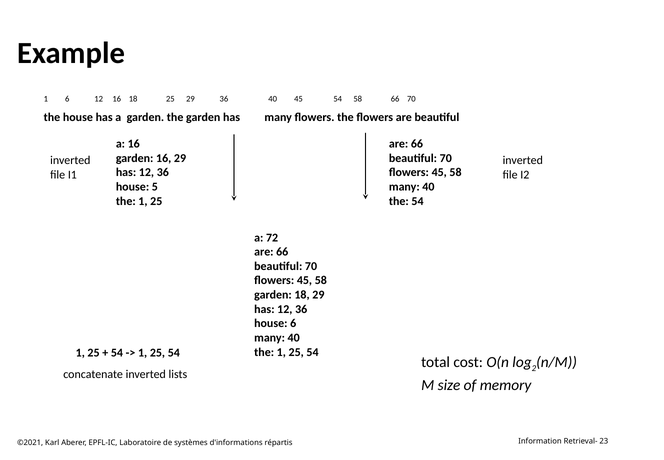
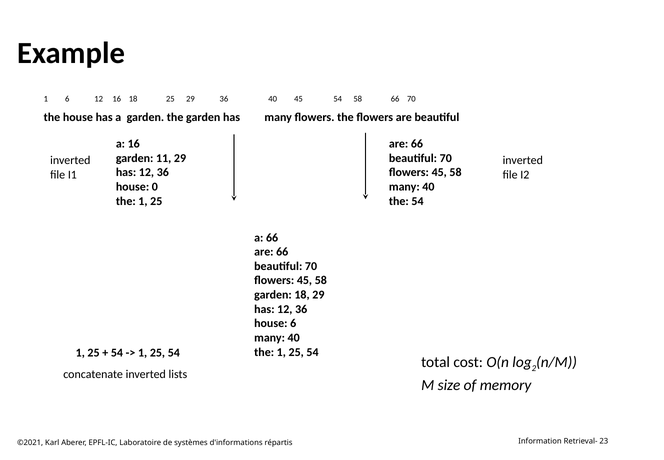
garden 16: 16 -> 11
5: 5 -> 0
a 72: 72 -> 66
